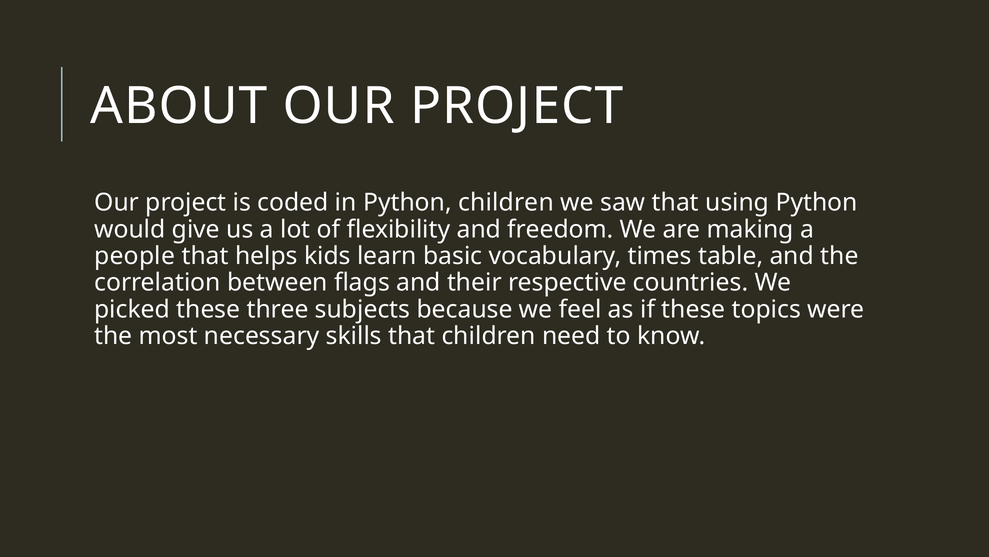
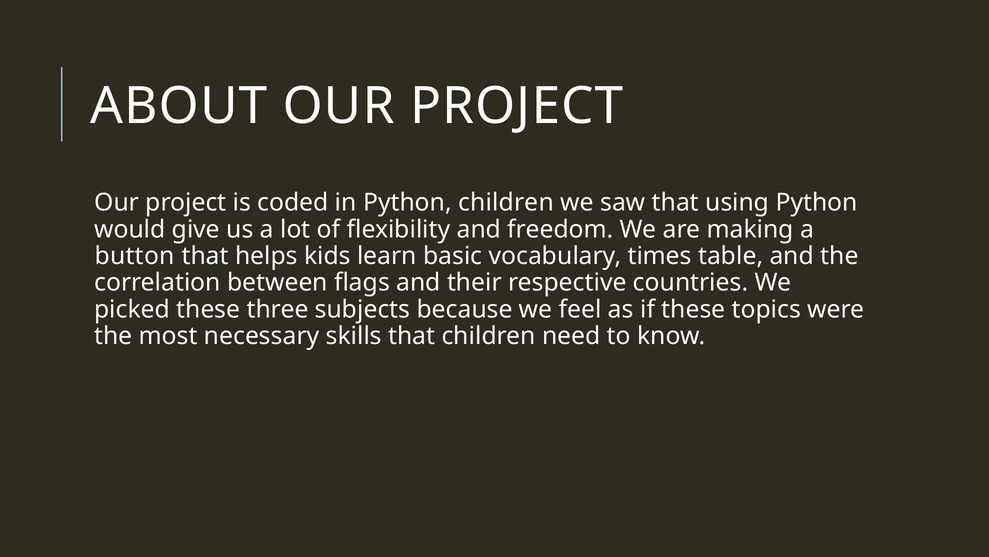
people: people -> button
